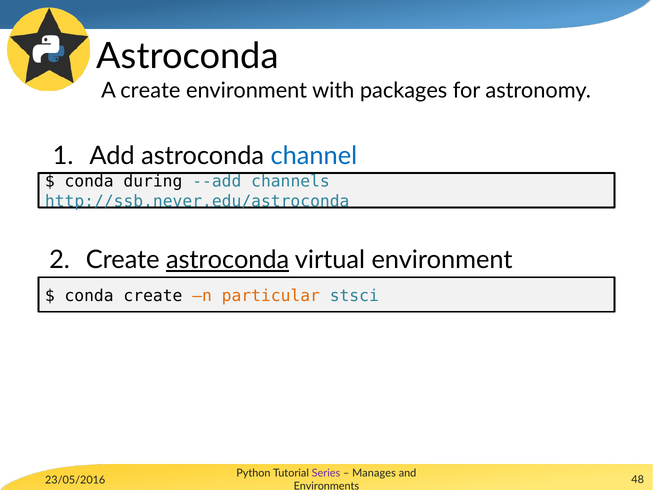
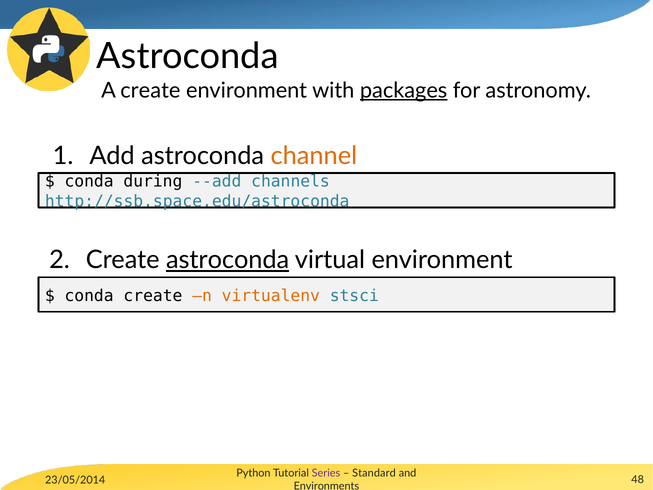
packages underline: none -> present
channel colour: blue -> orange
http://ssb.never.edu/astroconda: http://ssb.never.edu/astroconda -> http://ssb.space.edu/astroconda
particular: particular -> virtualenv
Manages: Manages -> Standard
23/05/2016: 23/05/2016 -> 23/05/2014
